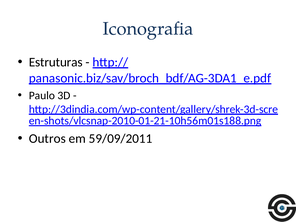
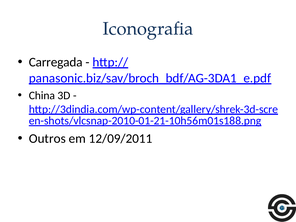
Estruturas: Estruturas -> Carregada
Paulo: Paulo -> China
59/09/2011: 59/09/2011 -> 12/09/2011
